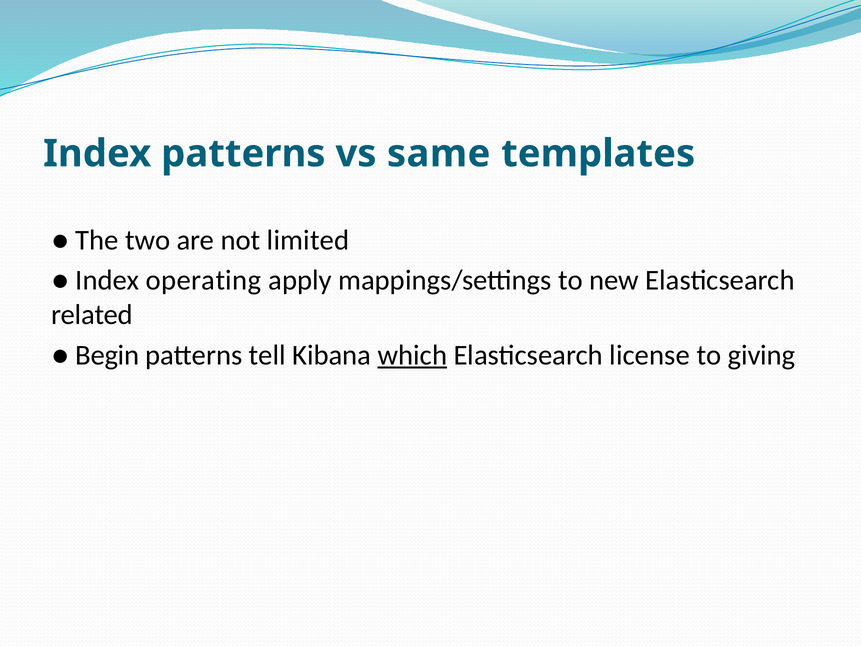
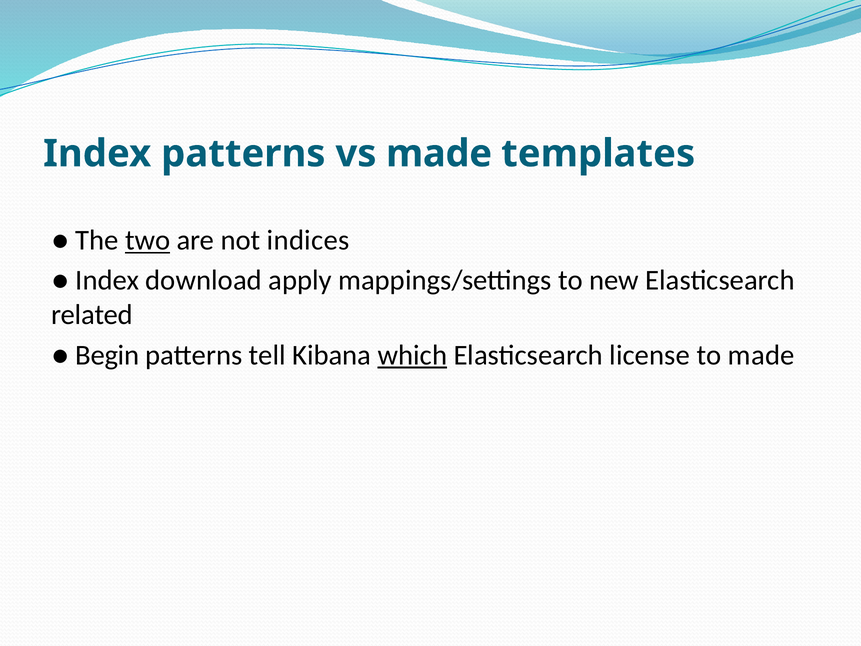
vs same: same -> made
two underline: none -> present
limited: limited -> indices
operating: operating -> download
to giving: giving -> made
